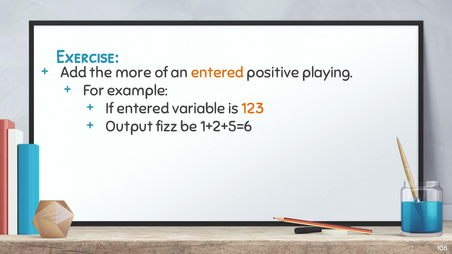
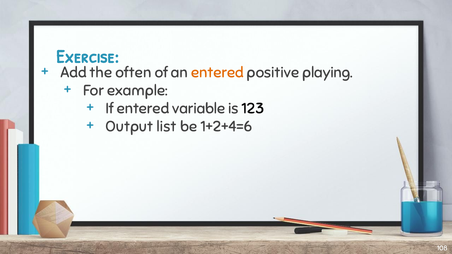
more: more -> often
123 colour: orange -> black
fizz: fizz -> list
1+2+5=6: 1+2+5=6 -> 1+2+4=6
